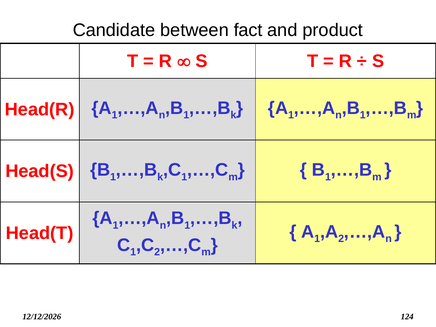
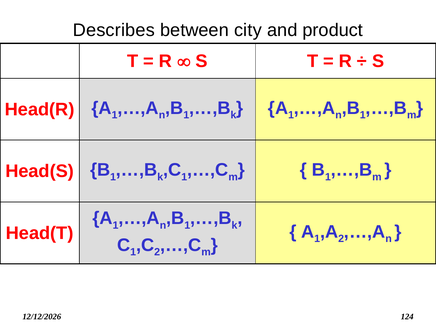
Candidate: Candidate -> Describes
fact: fact -> city
